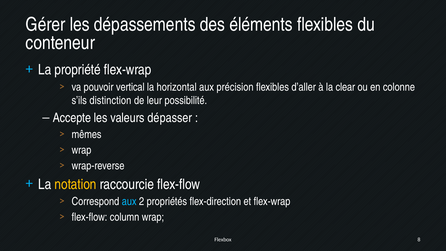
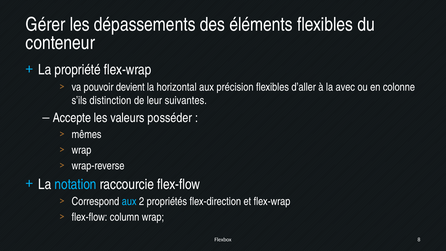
vertical: vertical -> devient
clear: clear -> avec
possibilité: possibilité -> suivantes
dépasser: dépasser -> posséder
notation colour: yellow -> light blue
